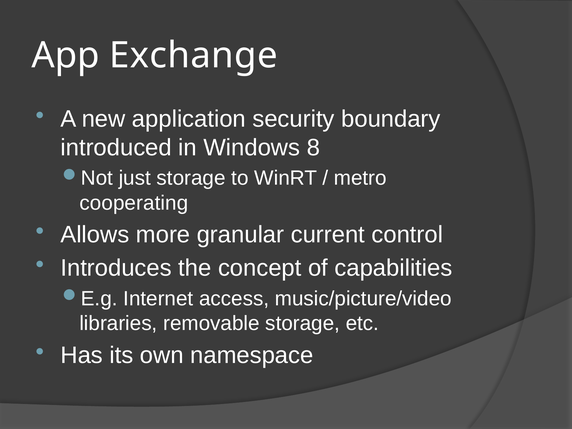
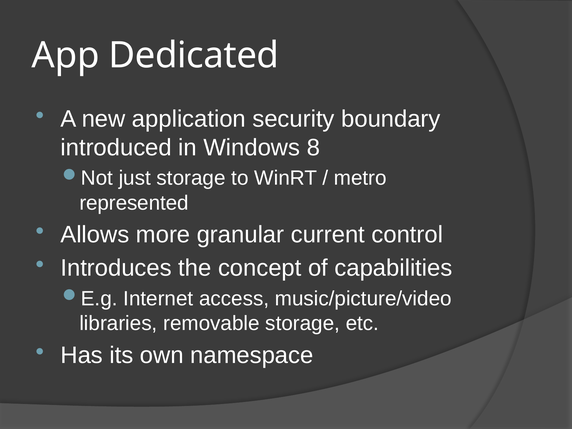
Exchange: Exchange -> Dedicated
cooperating: cooperating -> represented
